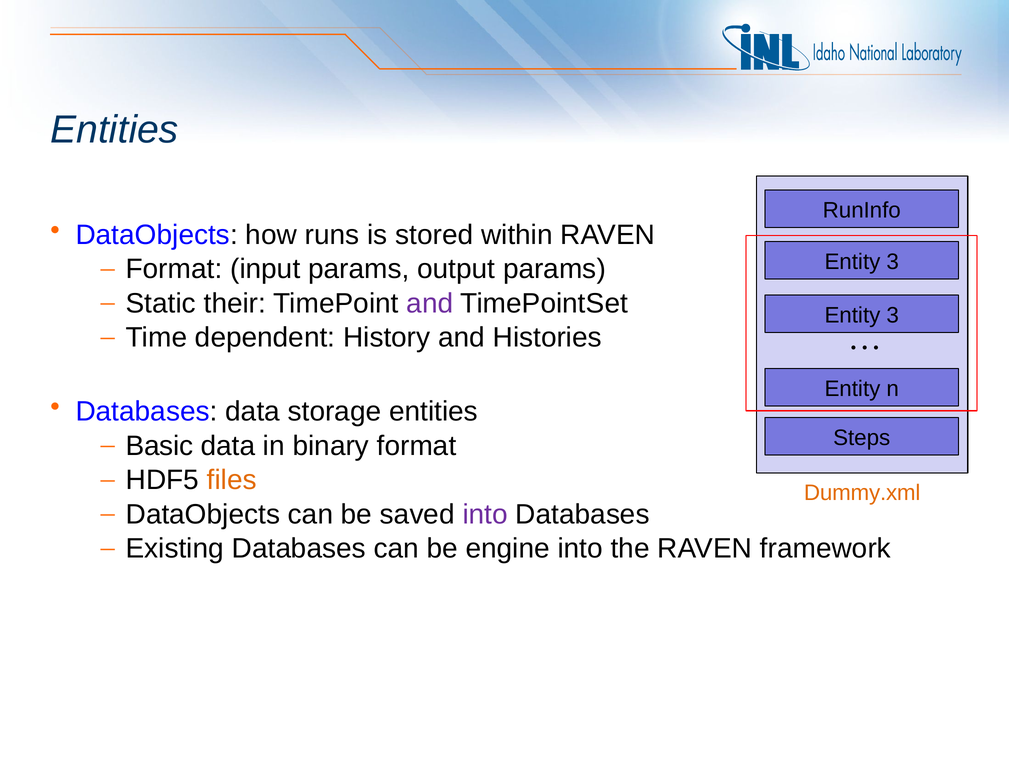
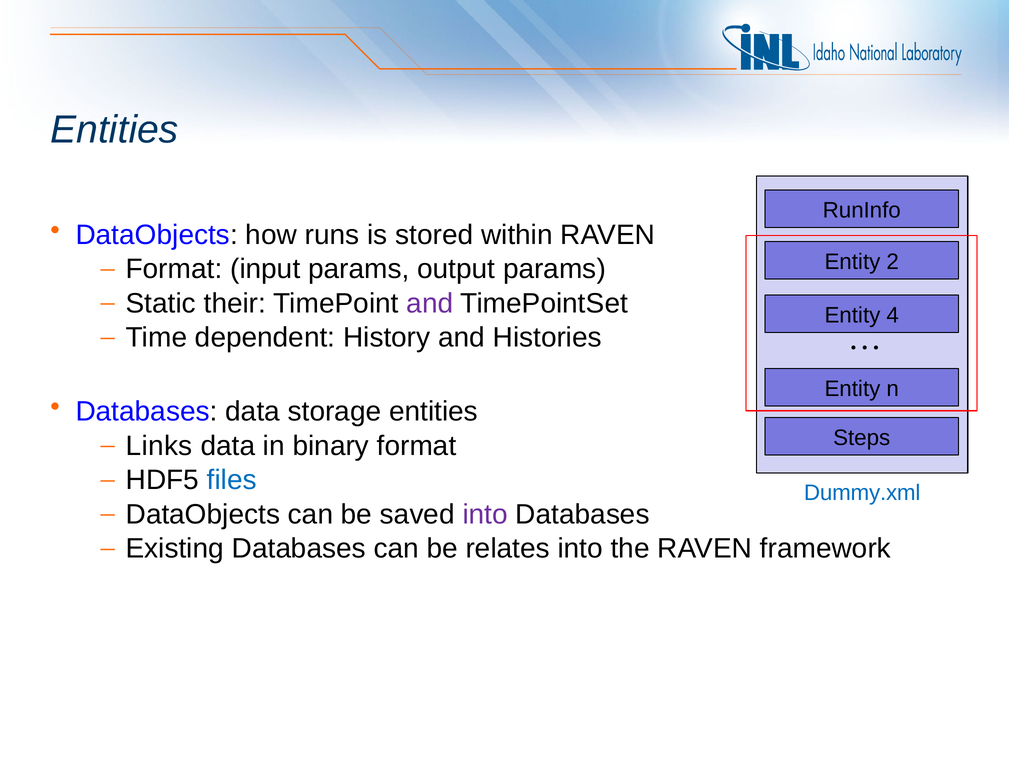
3 at (893, 262): 3 -> 2
3 at (893, 315): 3 -> 4
Basic: Basic -> Links
files colour: orange -> blue
Dummy.xml colour: orange -> blue
engine: engine -> relates
